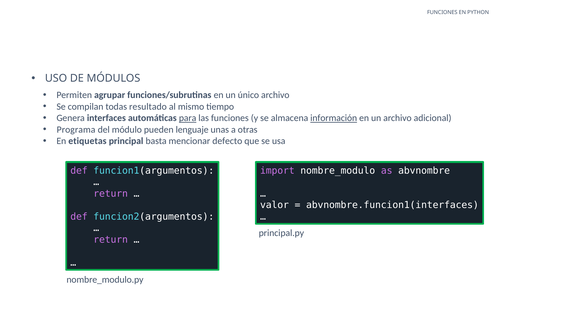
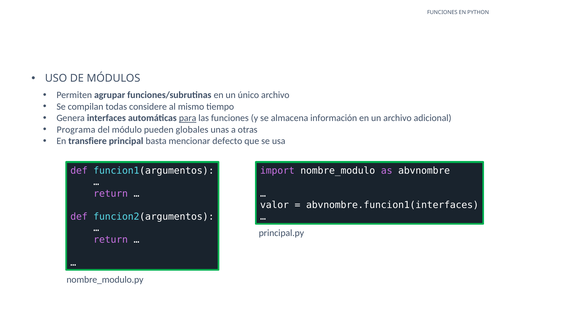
resultado: resultado -> considere
información underline: present -> none
lenguaje: lenguaje -> globales
etiquetas: etiquetas -> transfiere
